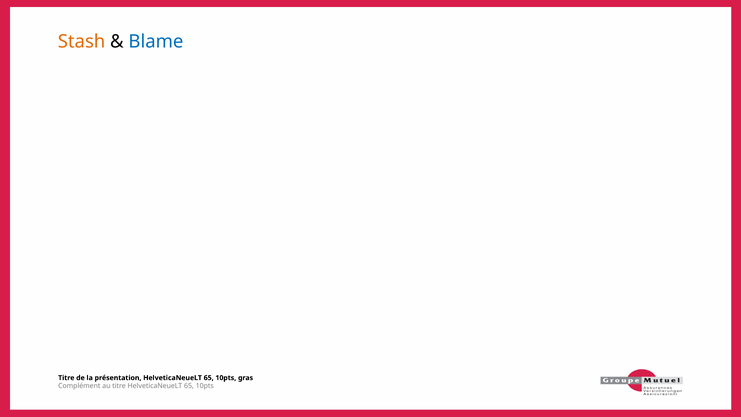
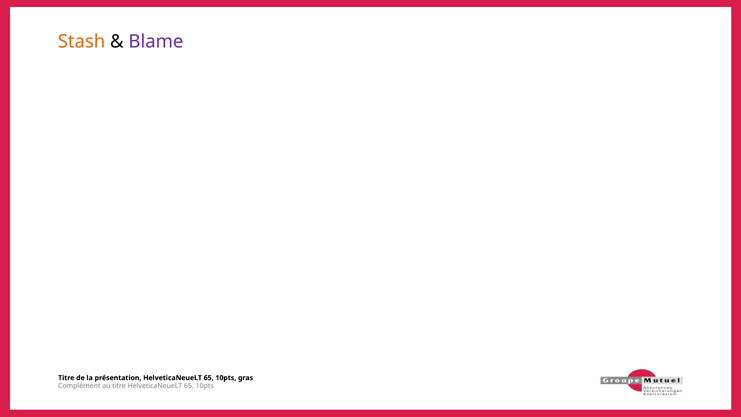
Blame colour: blue -> purple
